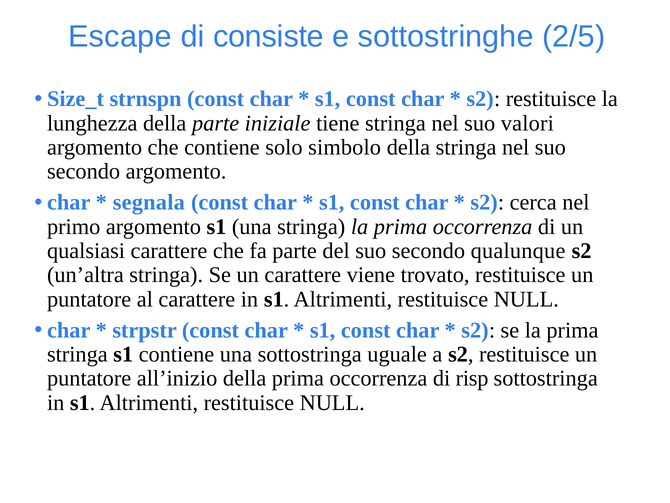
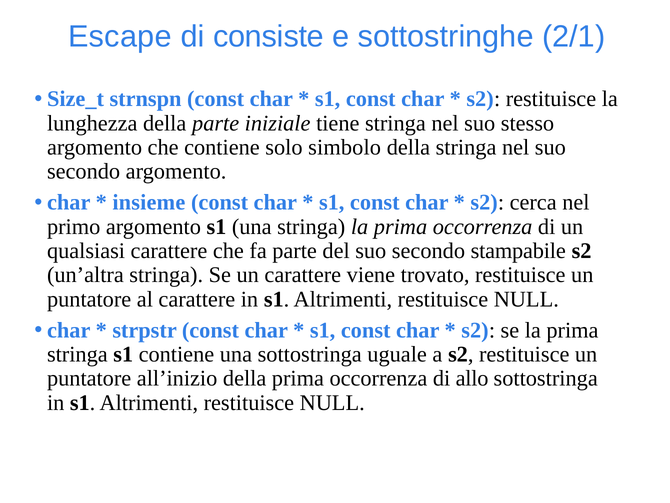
2/5: 2/5 -> 2/1
valori: valori -> stesso
segnala: segnala -> insieme
qualunque: qualunque -> stampabile
risp: risp -> allo
